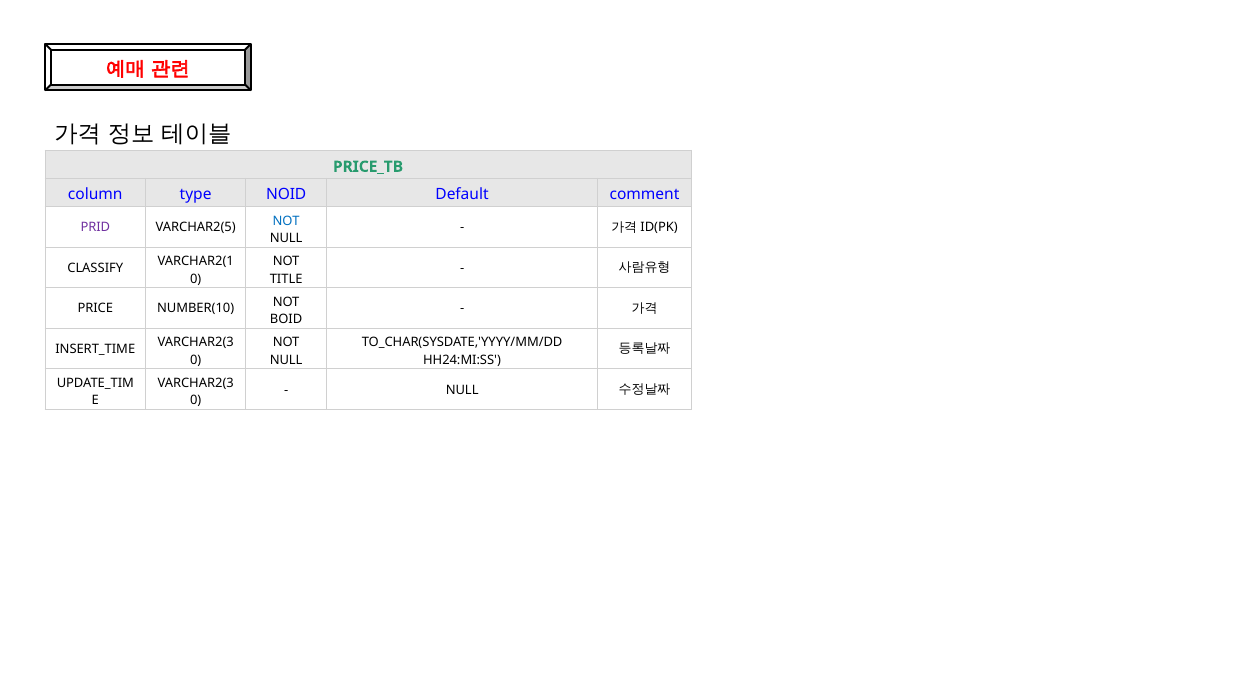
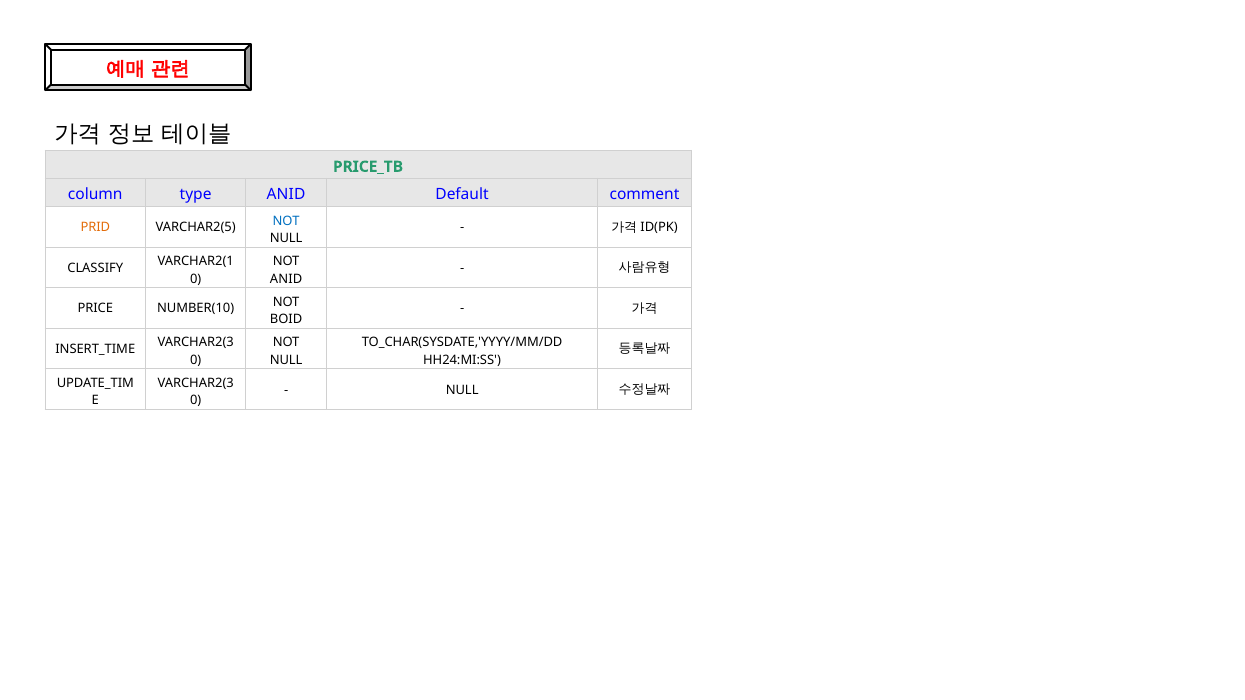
type NOID: NOID -> ANID
PRID colour: purple -> orange
TITLE at (286, 279): TITLE -> ANID
